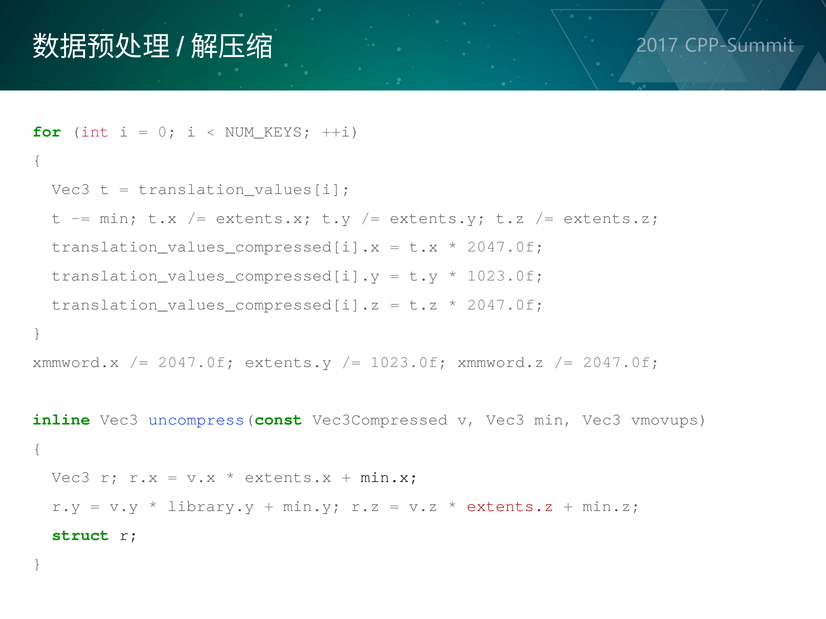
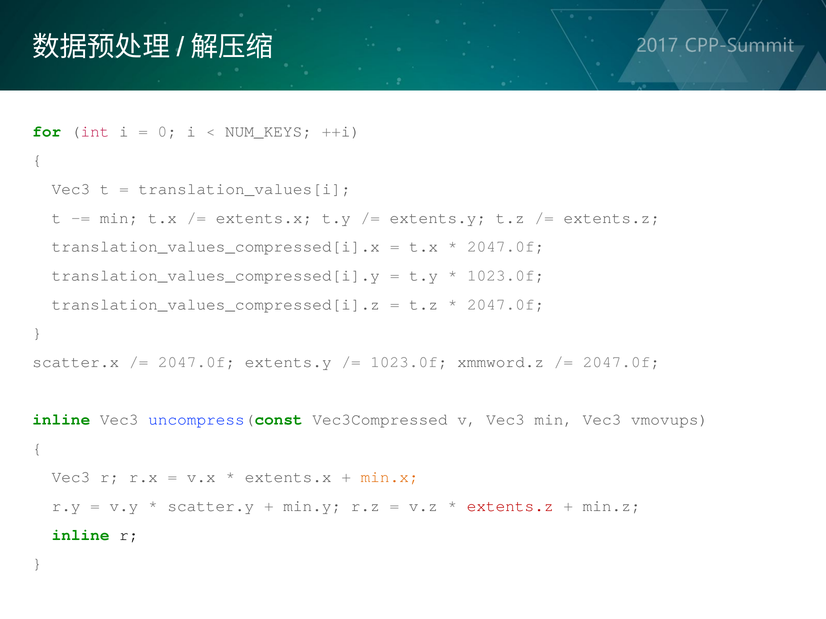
xmmword.x: xmmword.x -> scatter.x
min.x colour: black -> orange
library.y: library.y -> scatter.y
struct at (81, 535): struct -> inline
